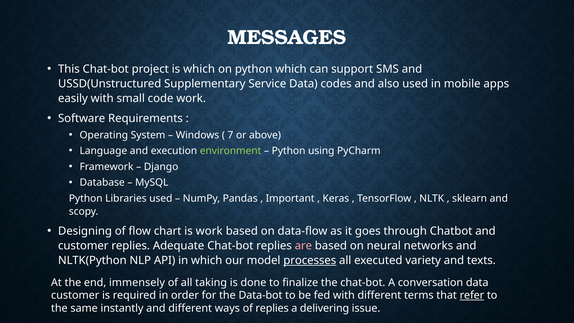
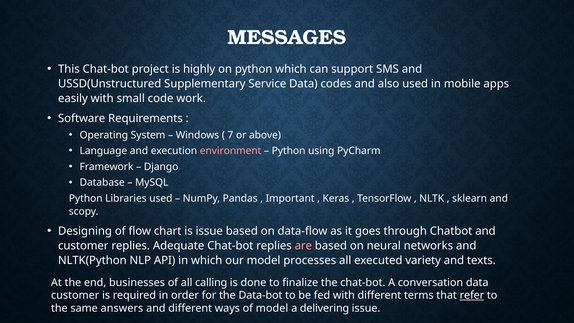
is which: which -> highly
environment colour: light green -> pink
is work: work -> issue
processes underline: present -> none
immensely: immensely -> businesses
taking: taking -> calling
instantly: instantly -> answers
of replies: replies -> model
